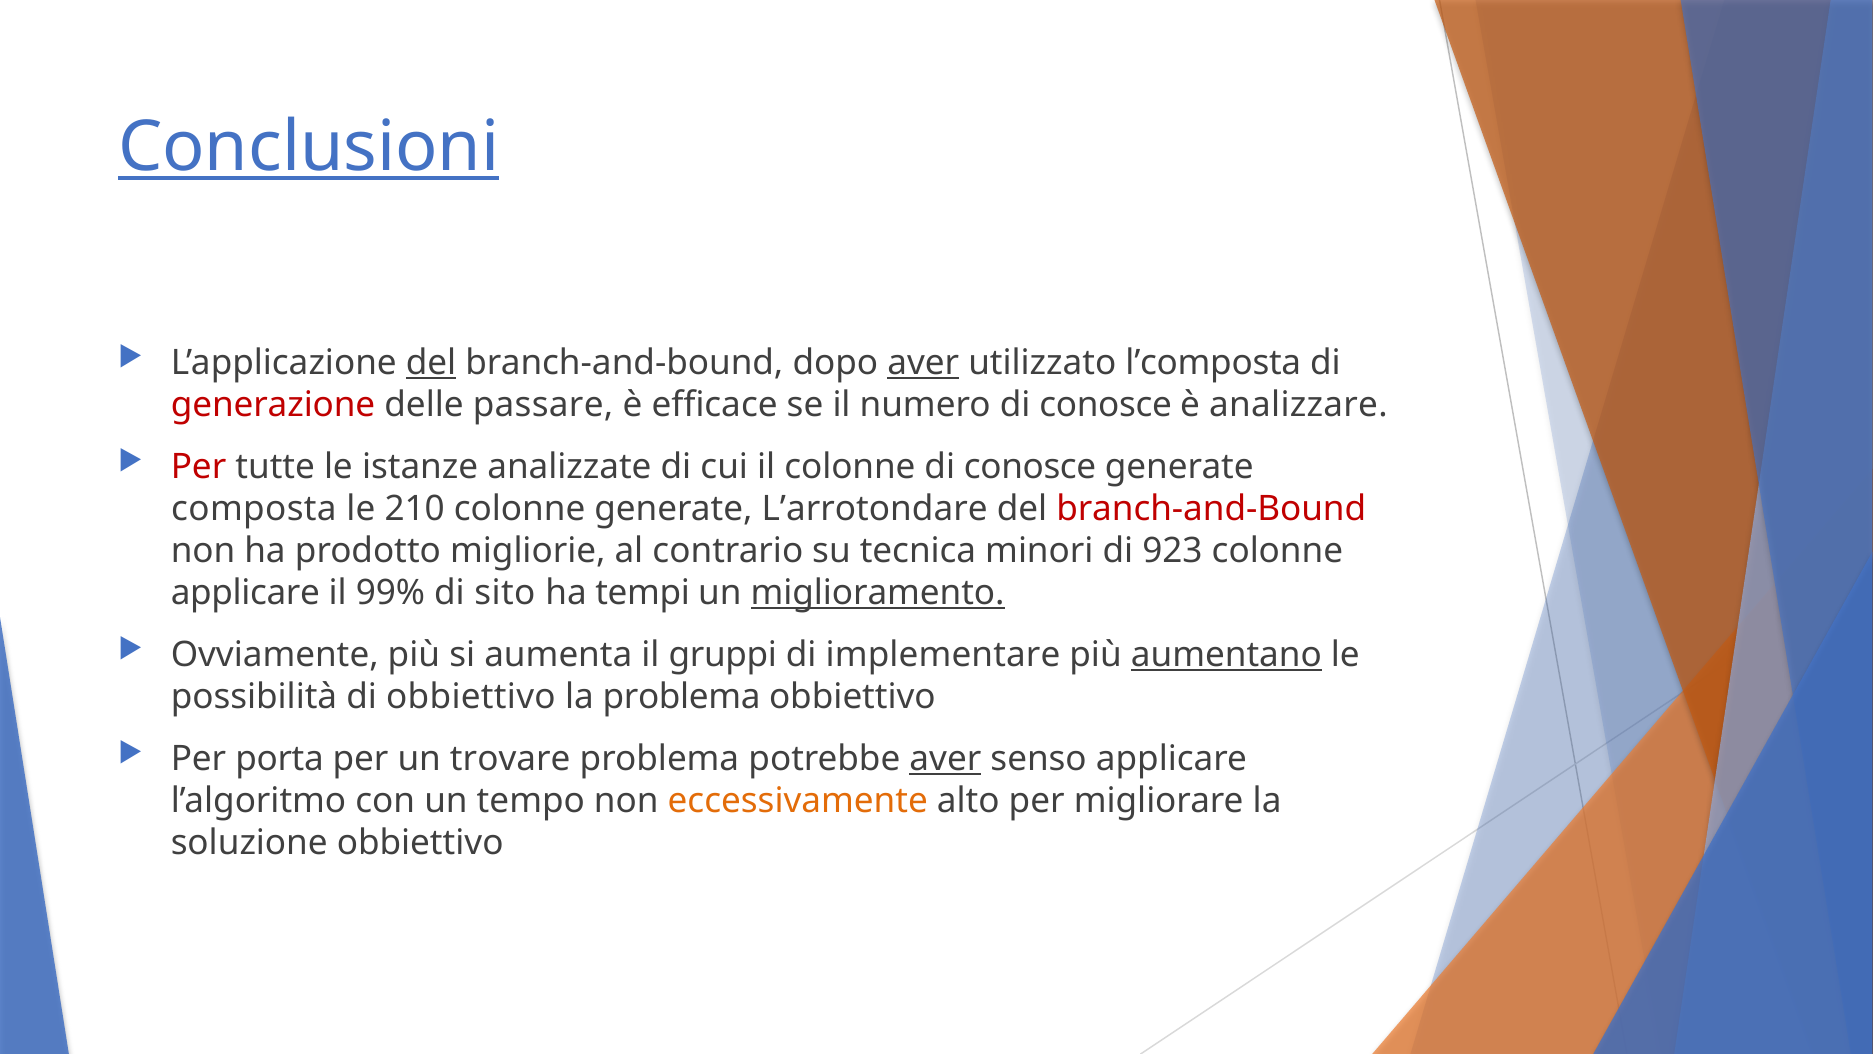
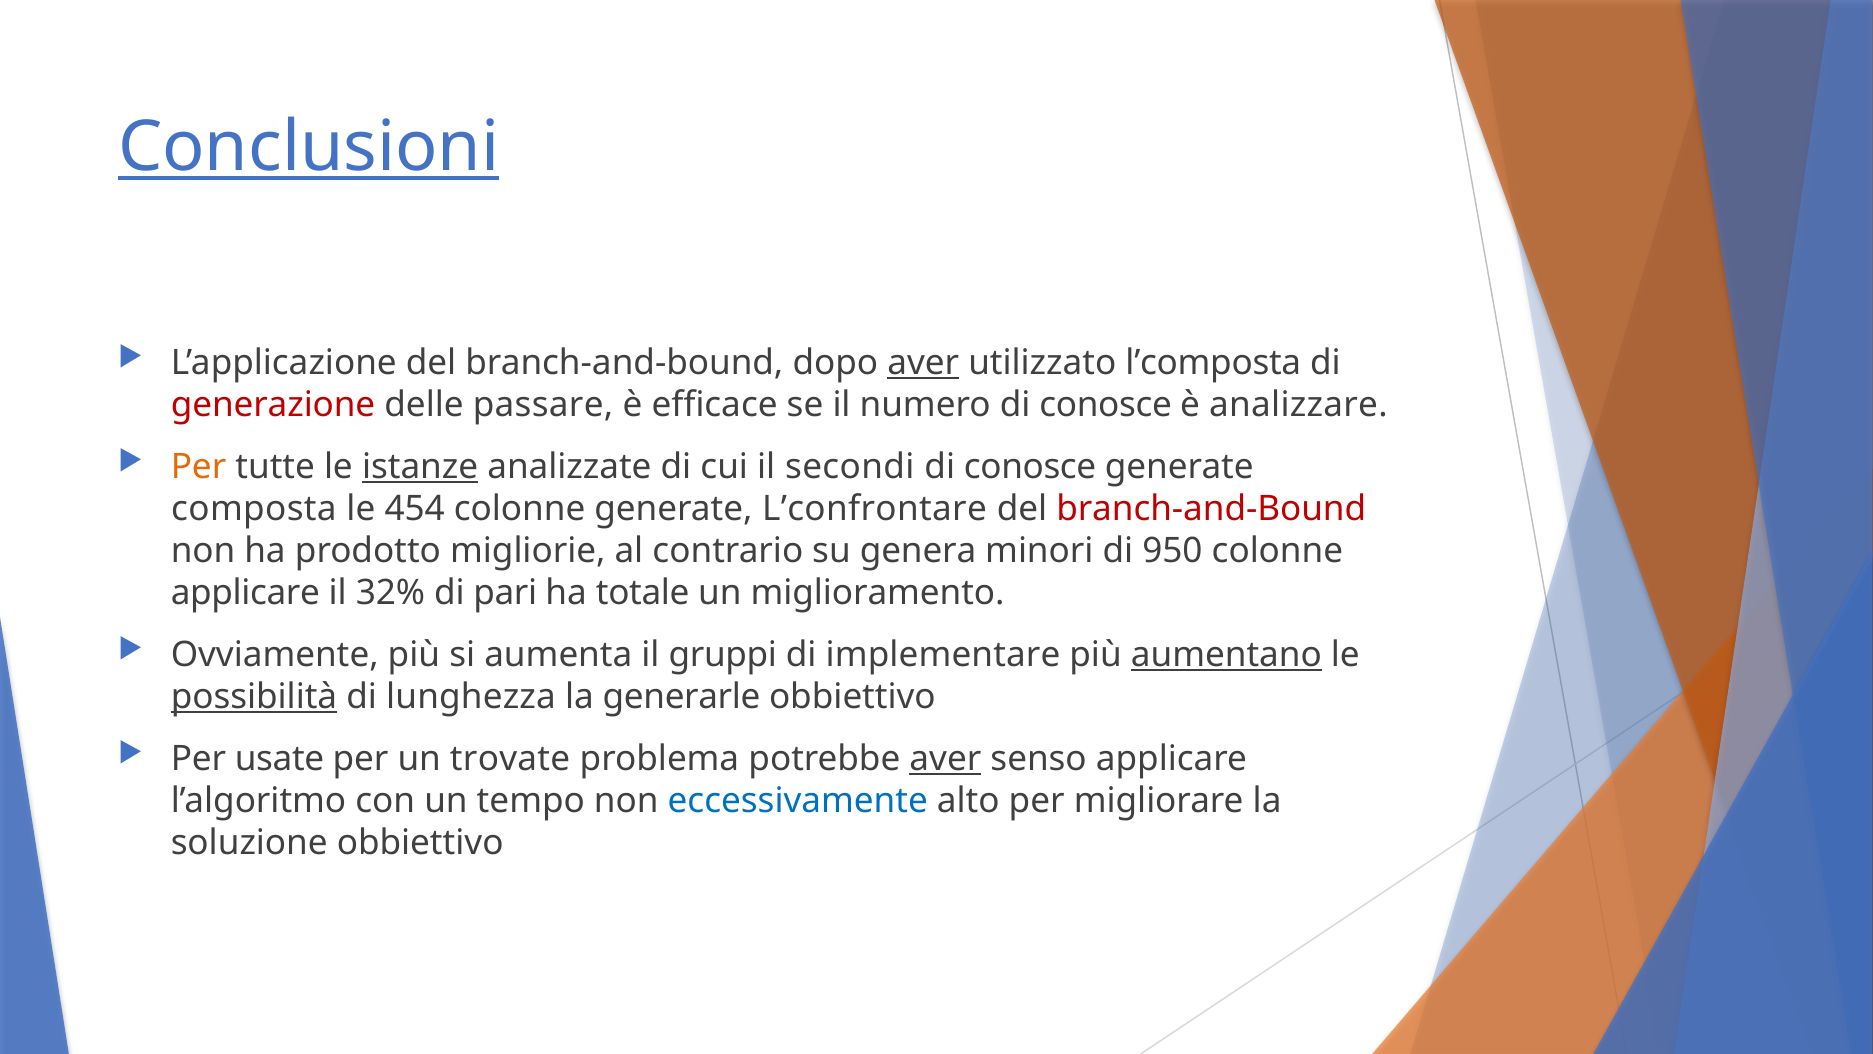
del at (431, 362) underline: present -> none
Per at (199, 466) colour: red -> orange
istanze underline: none -> present
il colonne: colonne -> secondi
210: 210 -> 454
L’arrotondare: L’arrotondare -> L’confrontare
tecnica: tecnica -> genera
923: 923 -> 950
99%: 99% -> 32%
sito: sito -> pari
tempi: tempi -> totale
miglioramento underline: present -> none
possibilità underline: none -> present
di obbiettivo: obbiettivo -> lunghezza
la problema: problema -> generarle
porta: porta -> usate
trovare: trovare -> trovate
eccessivamente colour: orange -> blue
